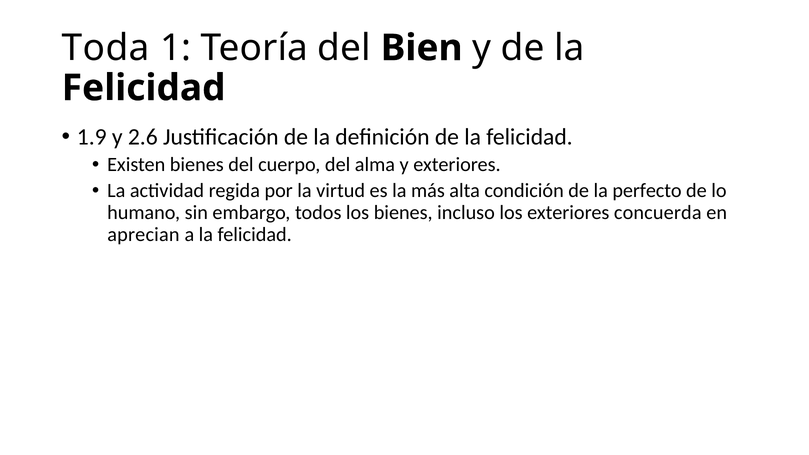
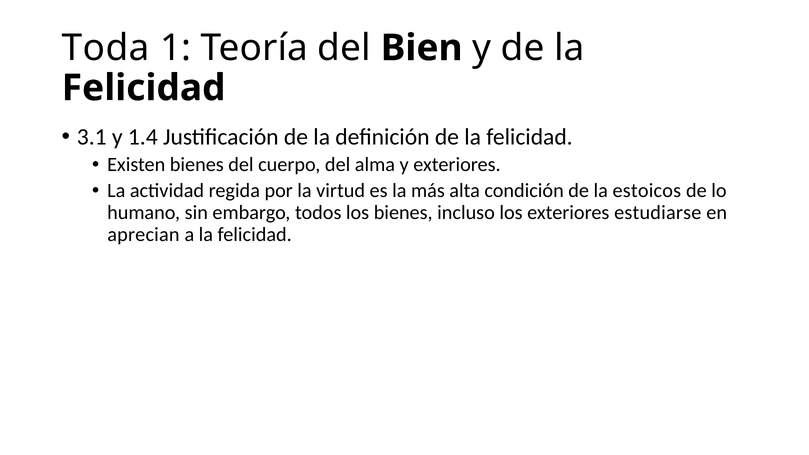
1.9: 1.9 -> 3.1
2.6: 2.6 -> 1.4
perfecto: perfecto -> estoicos
concuerda: concuerda -> estudiarse
